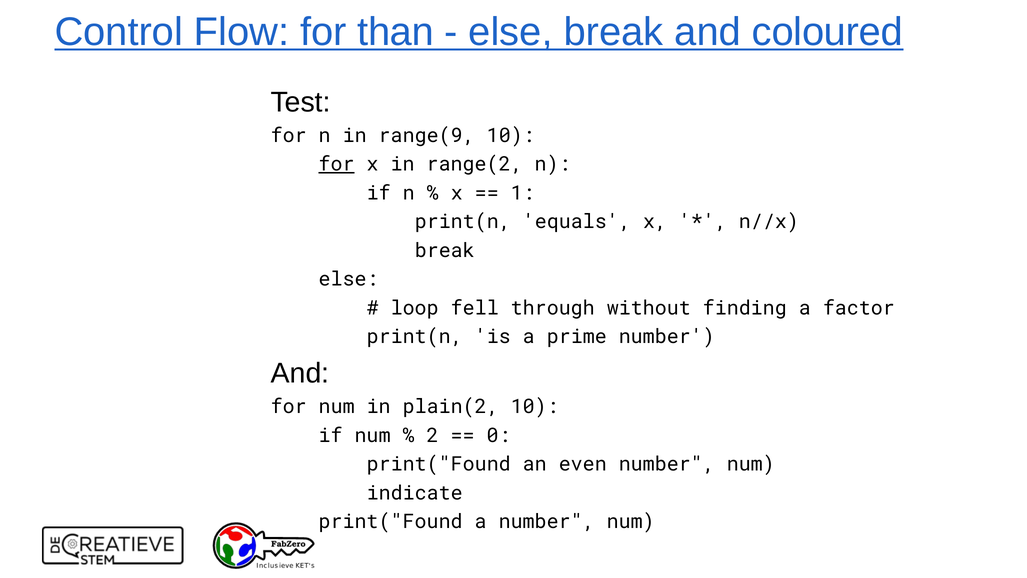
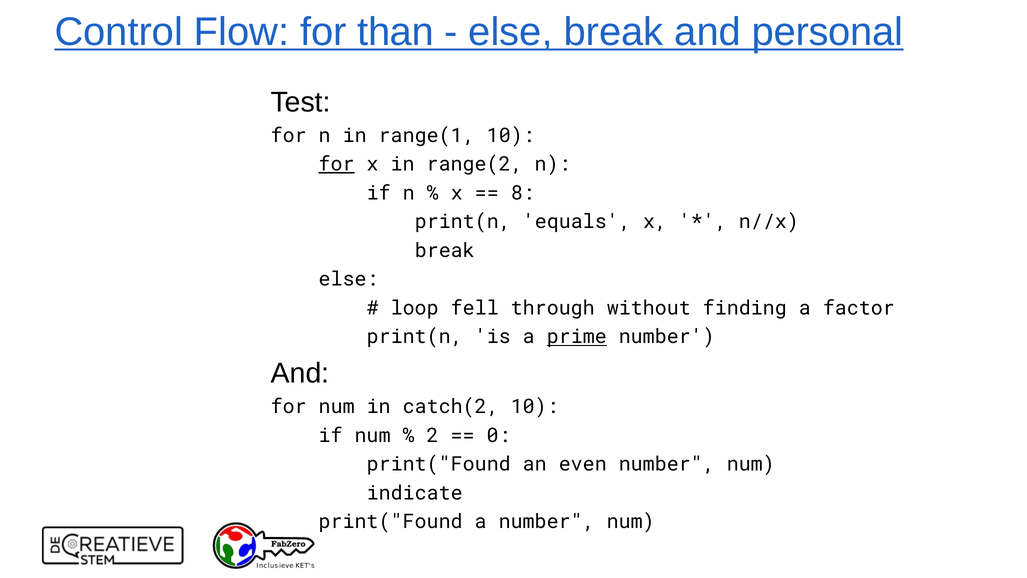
coloured: coloured -> personal
range(9: range(9 -> range(1
1: 1 -> 8
prime underline: none -> present
plain(2: plain(2 -> catch(2
